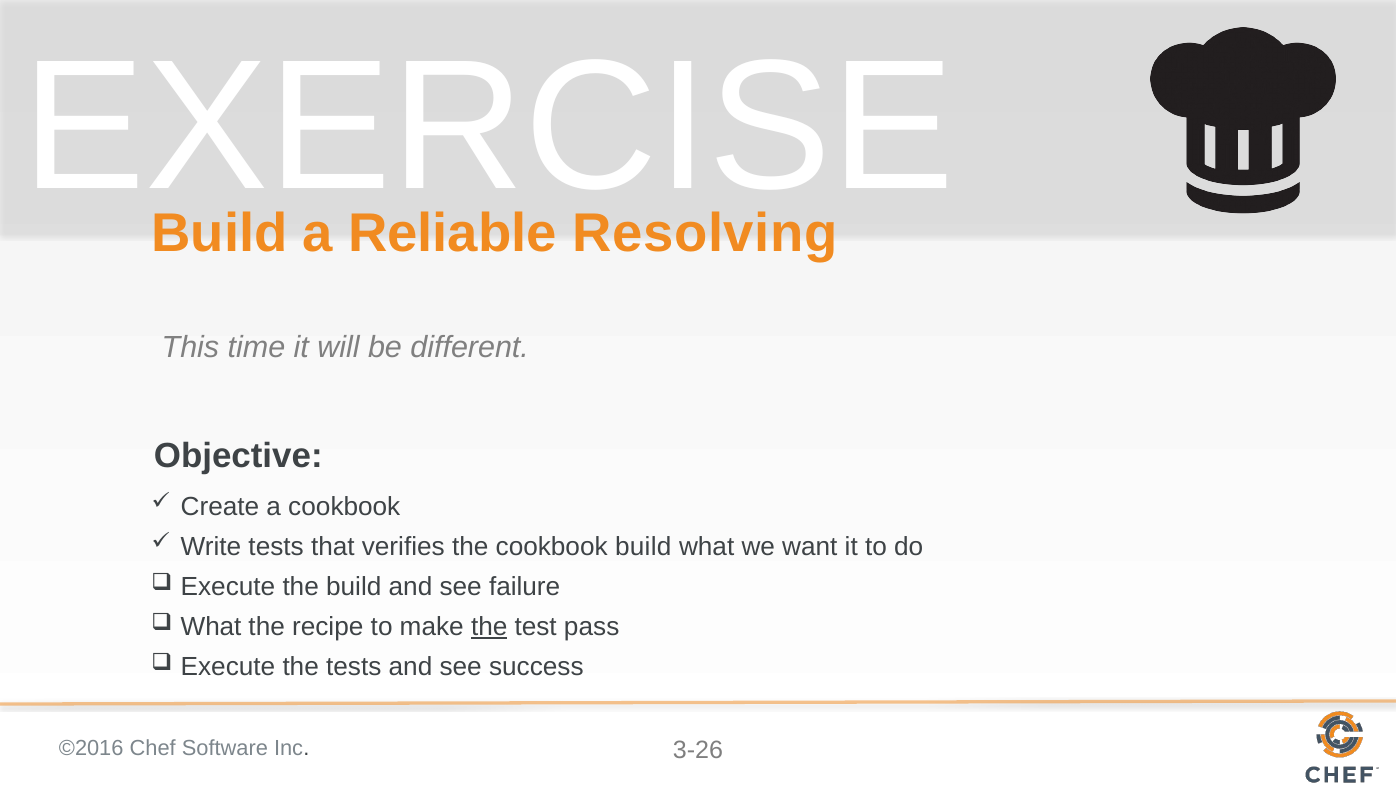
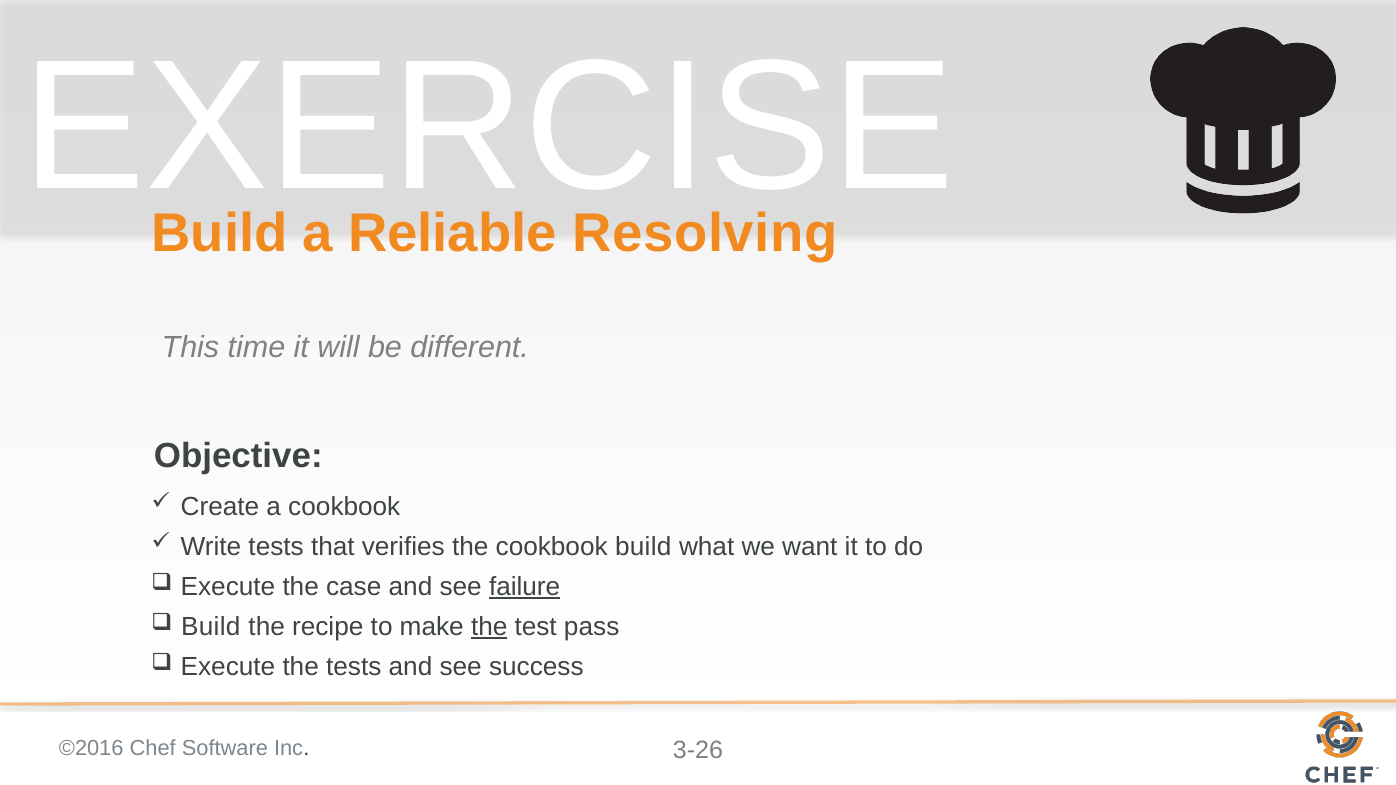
the build: build -> case
failure underline: none -> present
What at (211, 627): What -> Build
